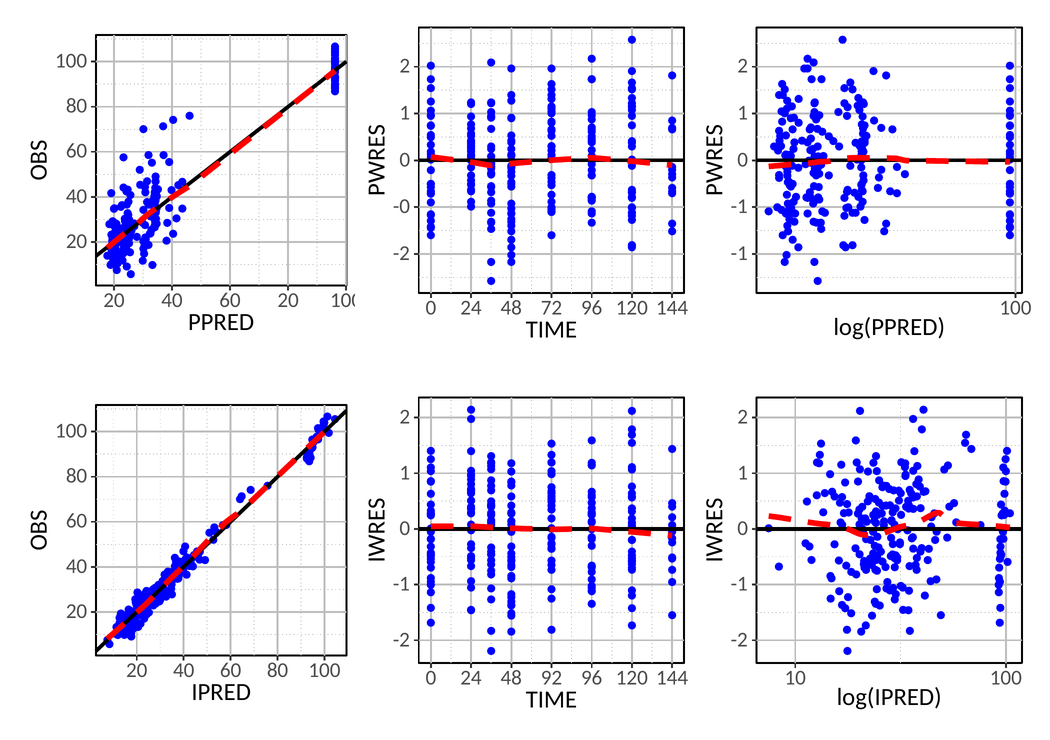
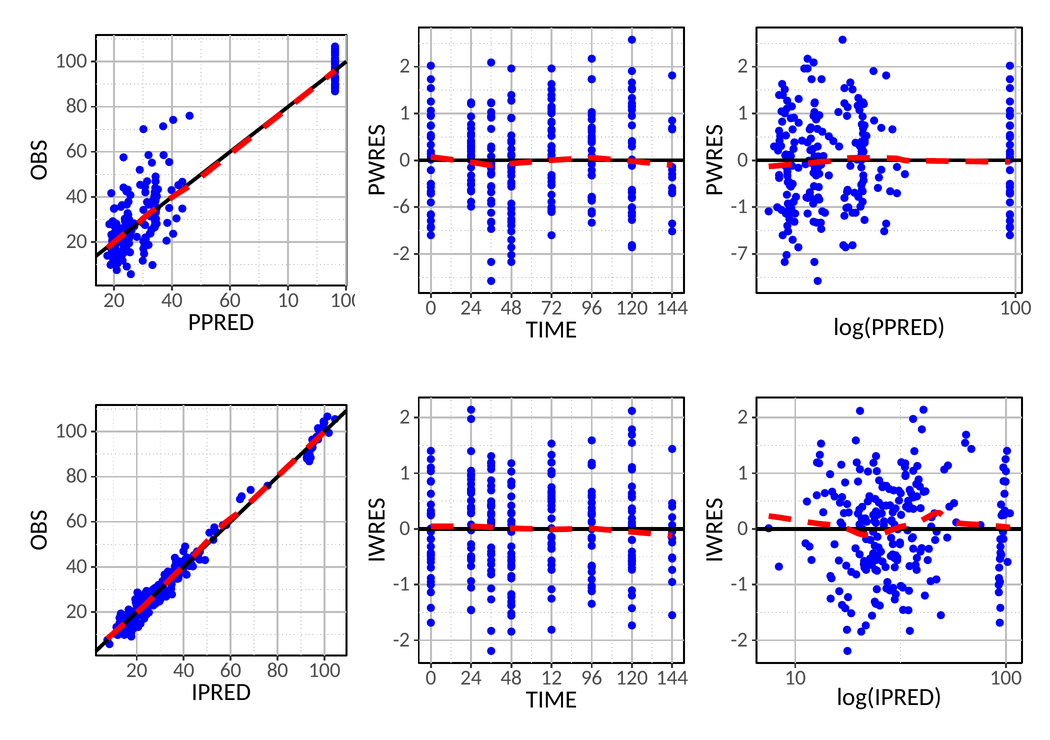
-0: -0 -> -6
-1 at (739, 253): -1 -> -7
60 20: 20 -> 10
92: 92 -> 12
